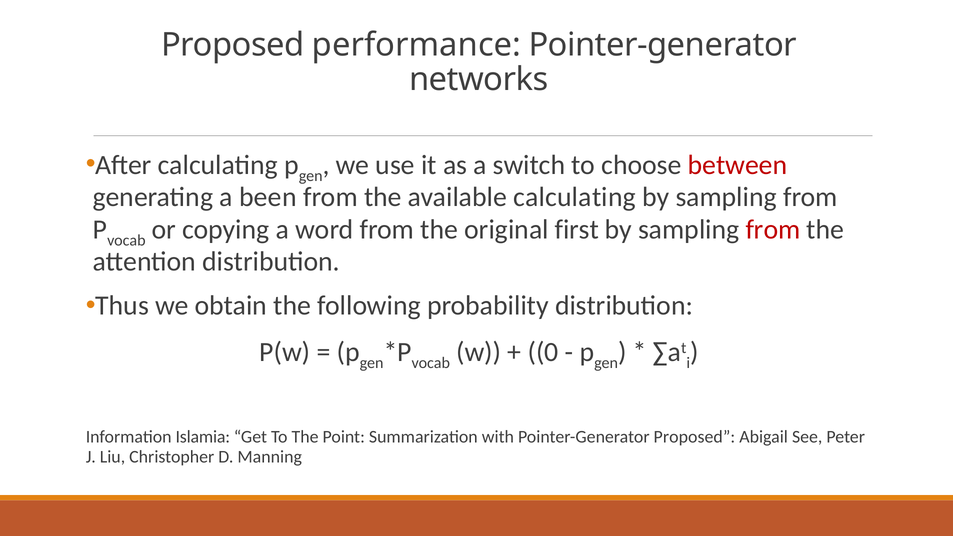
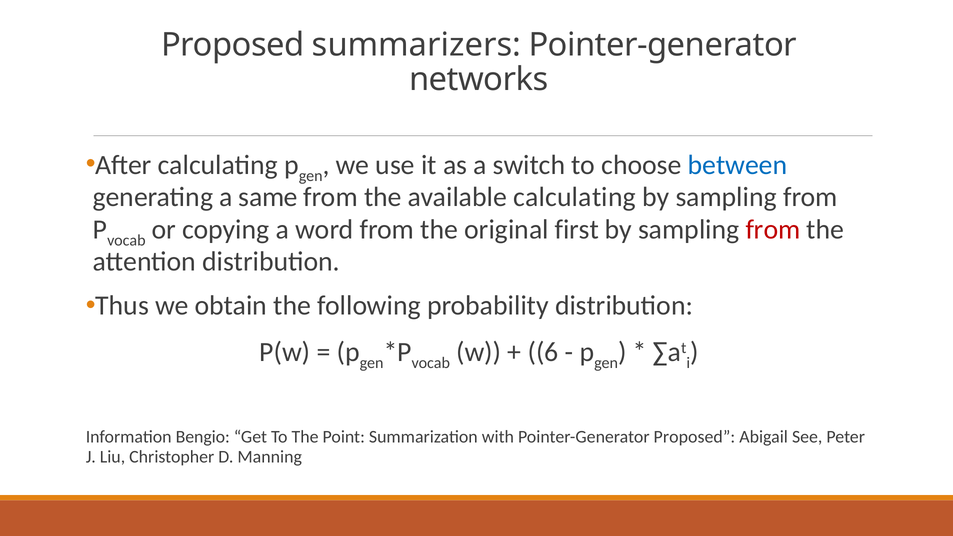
performance: performance -> summarizers
between colour: red -> blue
been: been -> same
0: 0 -> 6
Islamia: Islamia -> Bengio
